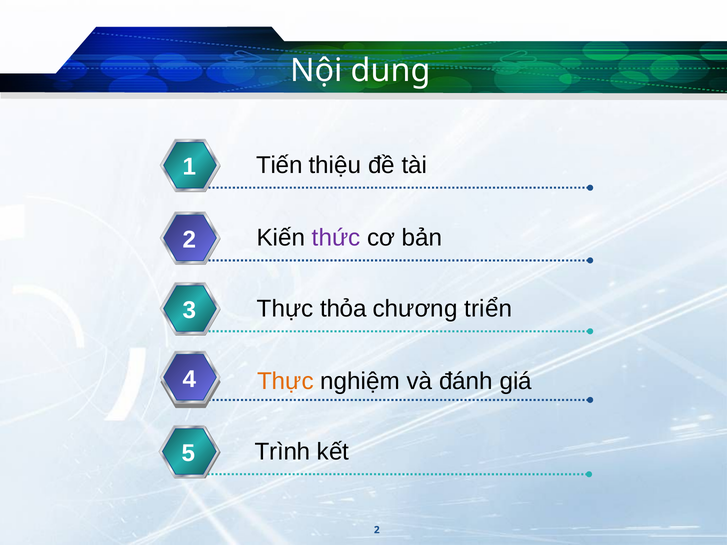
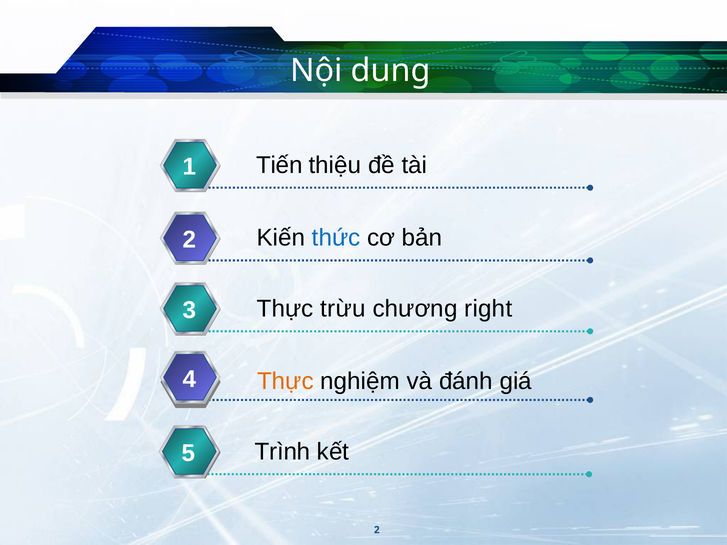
thức colour: purple -> blue
thỏa: thỏa -> trừu
triển: triển -> right
